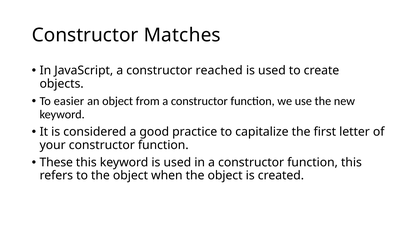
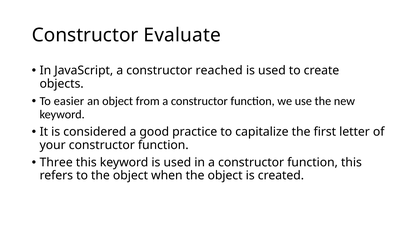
Matches: Matches -> Evaluate
These: These -> Three
